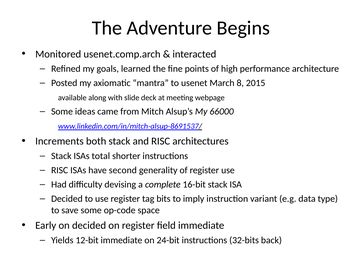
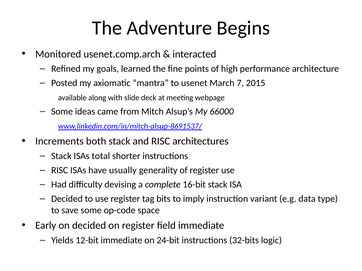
8: 8 -> 7
second: second -> usually
back: back -> logic
